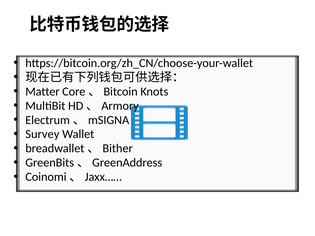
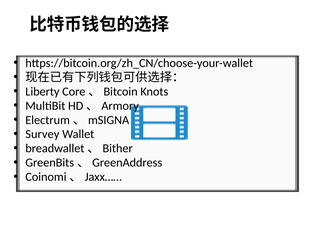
Matter: Matter -> Liberty
